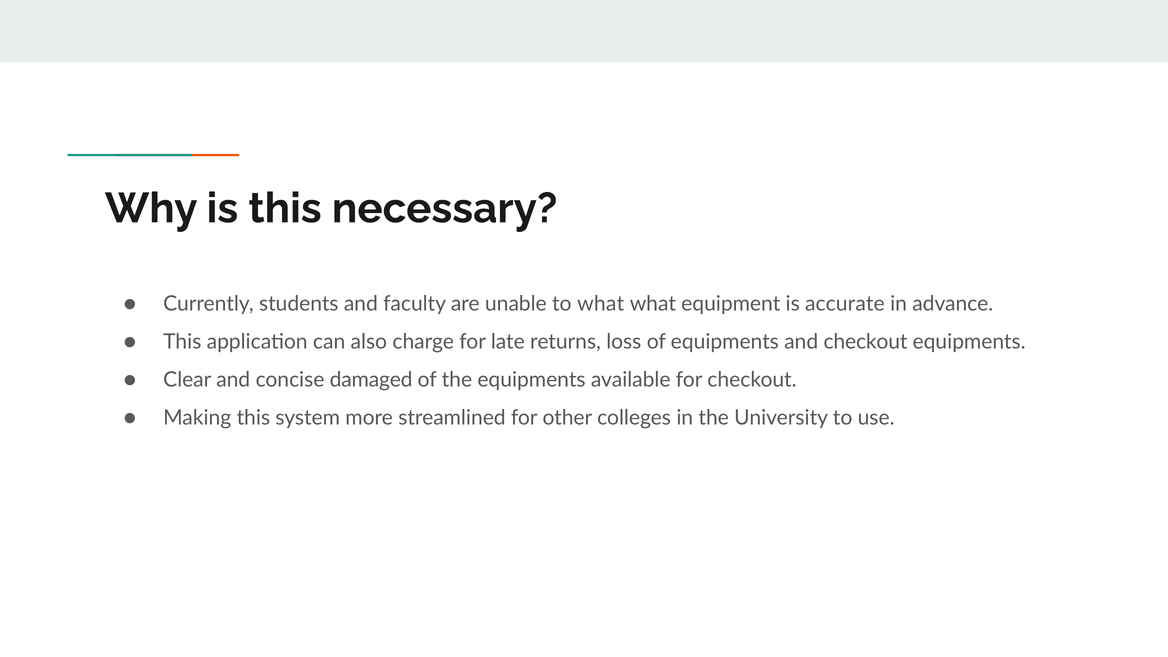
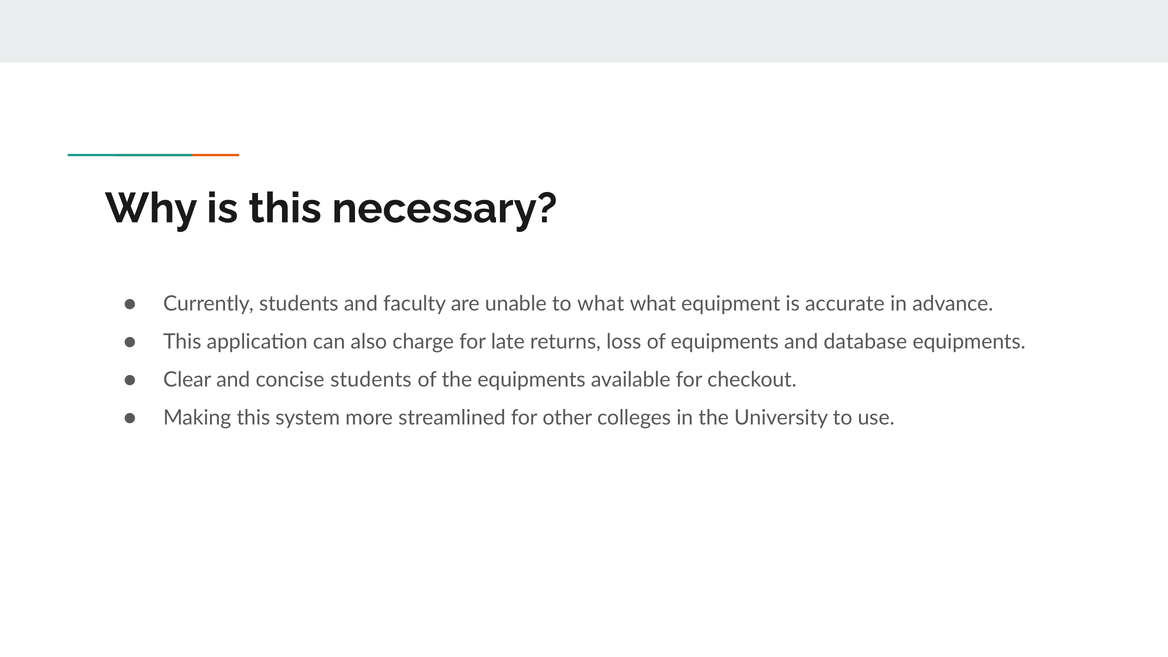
and checkout: checkout -> database
concise damaged: damaged -> students
